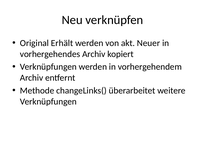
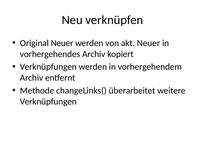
Original Erhält: Erhält -> Neuer
